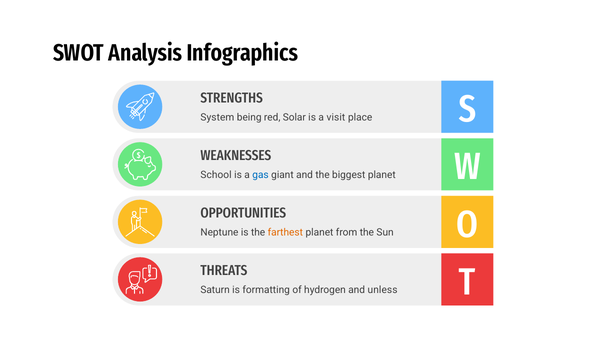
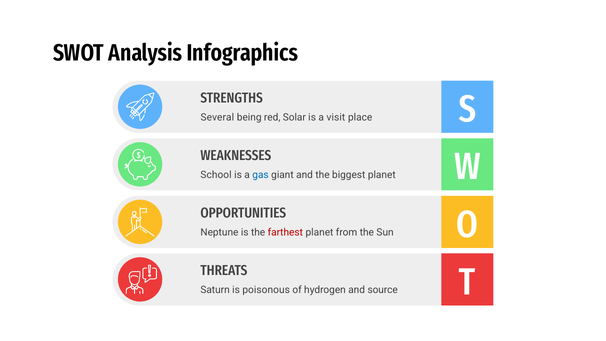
System: System -> Several
farthest colour: orange -> red
formatting: formatting -> poisonous
unless: unless -> source
